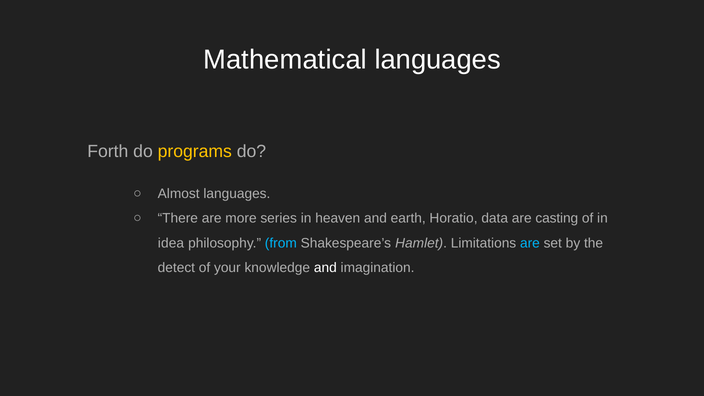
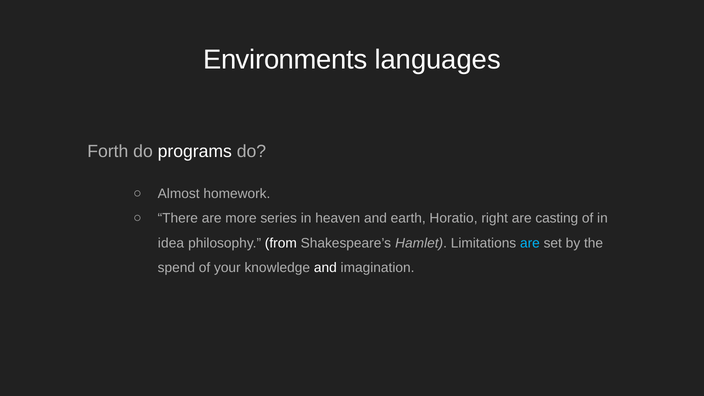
Mathematical: Mathematical -> Environments
programs colour: yellow -> white
Almost languages: languages -> homework
data: data -> right
from colour: light blue -> white
detect: detect -> spend
